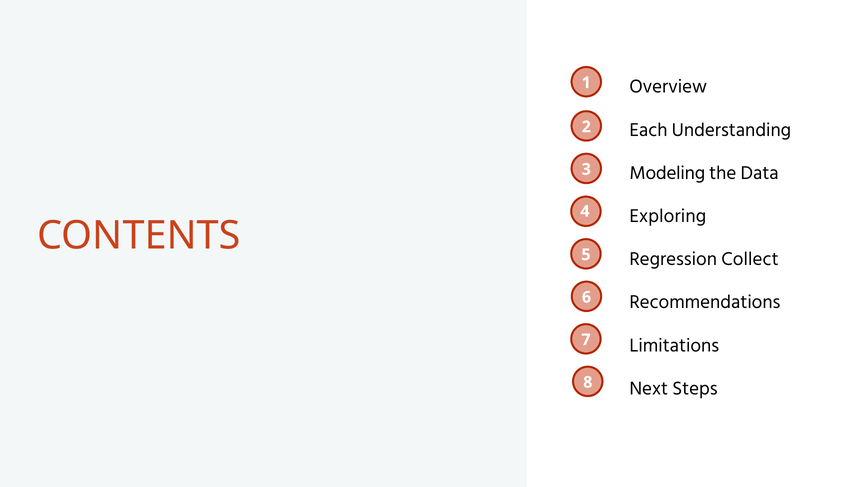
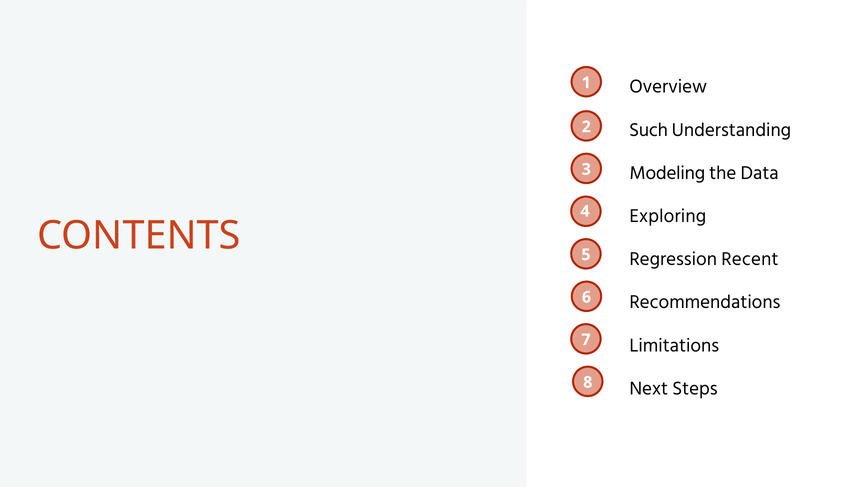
Each: Each -> Such
Collect: Collect -> Recent
